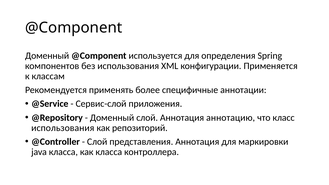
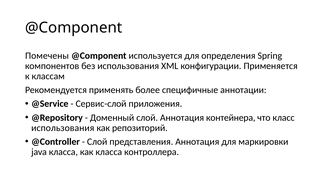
Доменный at (47, 56): Доменный -> Помечены
аннотацию: аннотацию -> контейнера
